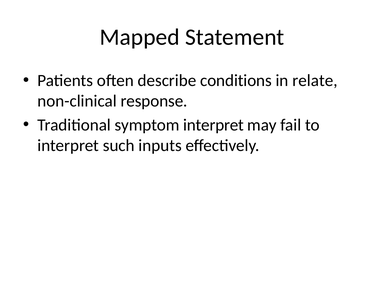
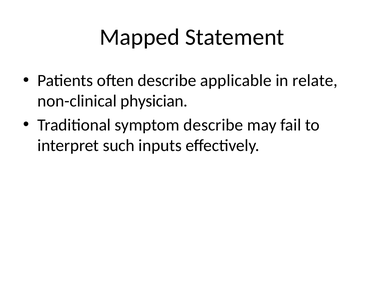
conditions: conditions -> applicable
response: response -> physician
symptom interpret: interpret -> describe
